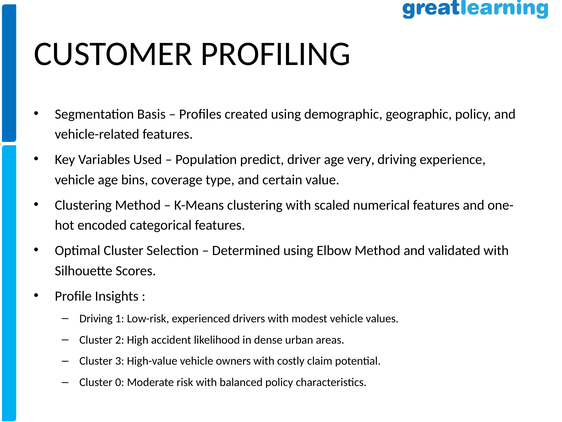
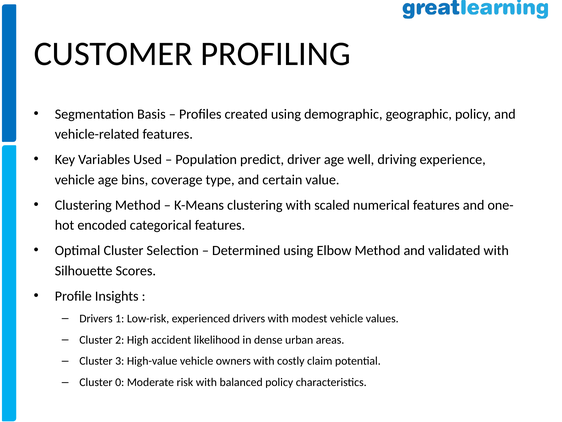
very: very -> well
Driving at (96, 318): Driving -> Drivers
